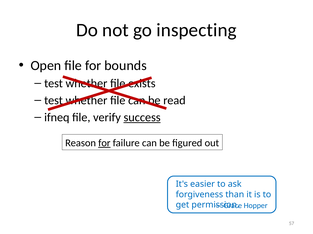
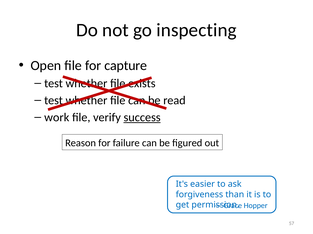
bounds: bounds -> capture
ifneq: ifneq -> work
for at (104, 143) underline: present -> none
